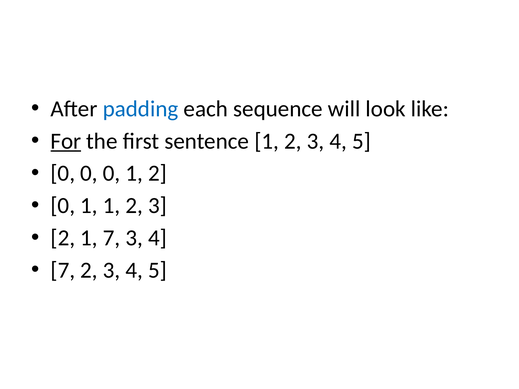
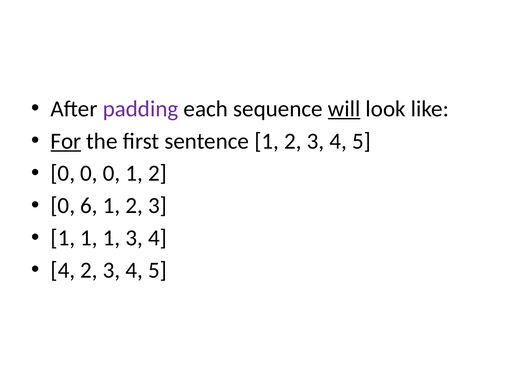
padding colour: blue -> purple
will underline: none -> present
1 at (89, 206): 1 -> 6
2 at (63, 238): 2 -> 1
7 at (112, 238): 7 -> 1
7 at (63, 270): 7 -> 4
